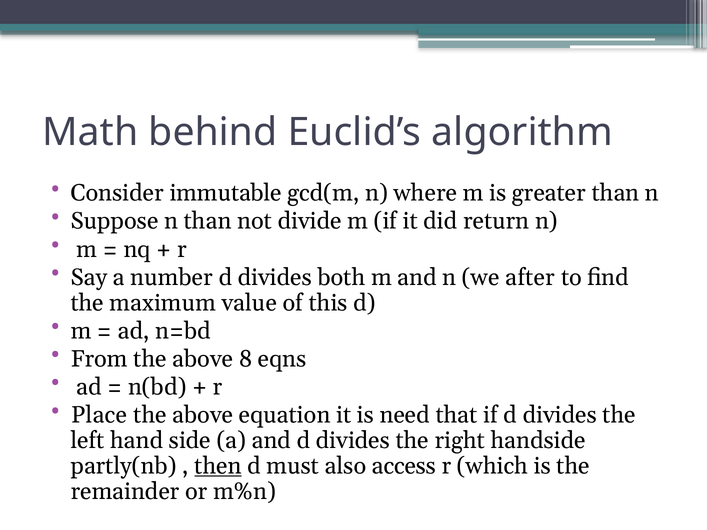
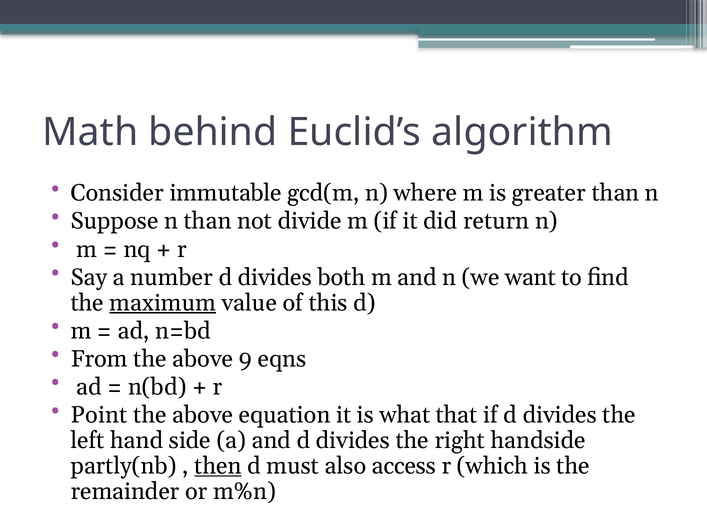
after: after -> want
maximum underline: none -> present
8: 8 -> 9
Place: Place -> Point
need: need -> what
